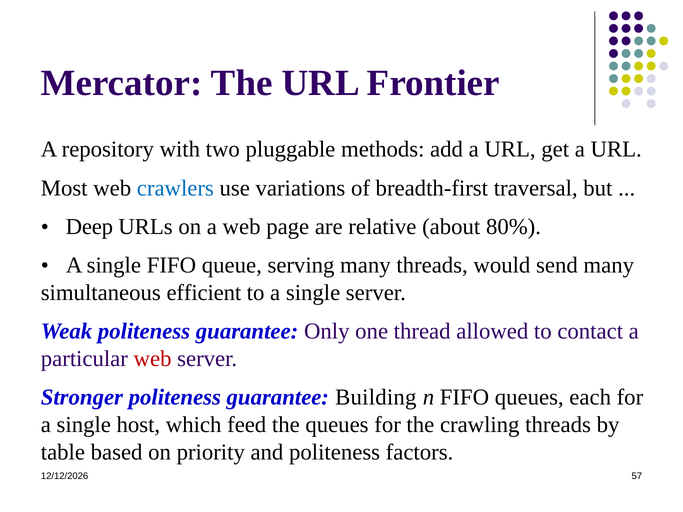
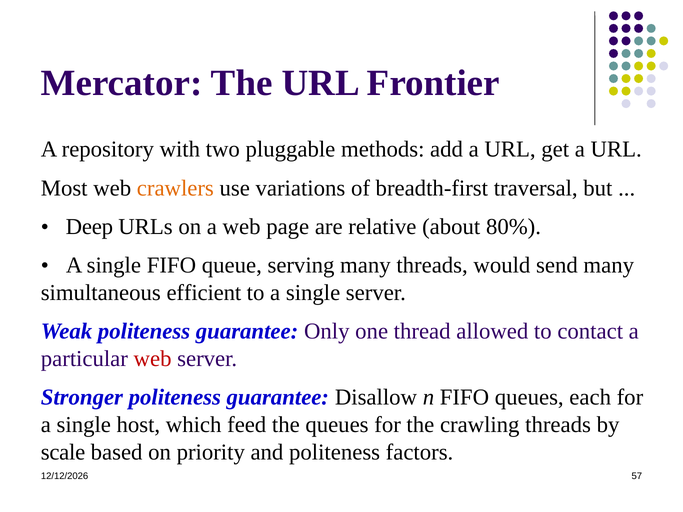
crawlers colour: blue -> orange
Building: Building -> Disallow
table: table -> scale
